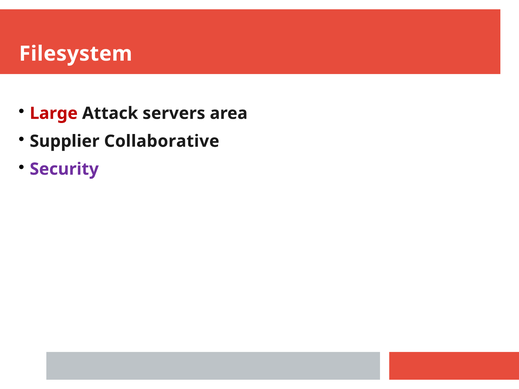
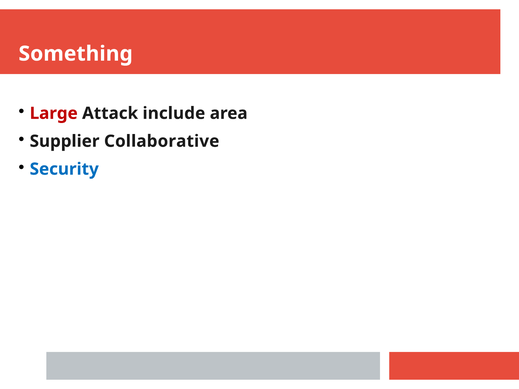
Filesystem: Filesystem -> Something
servers: servers -> include
Security colour: purple -> blue
